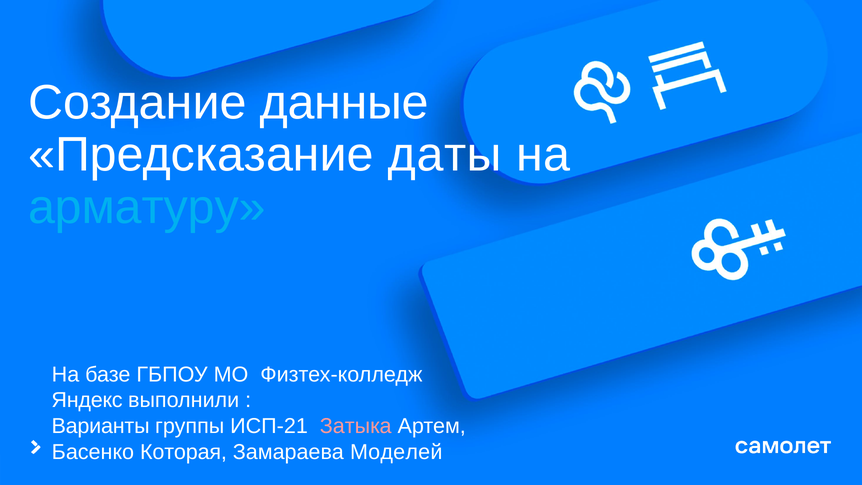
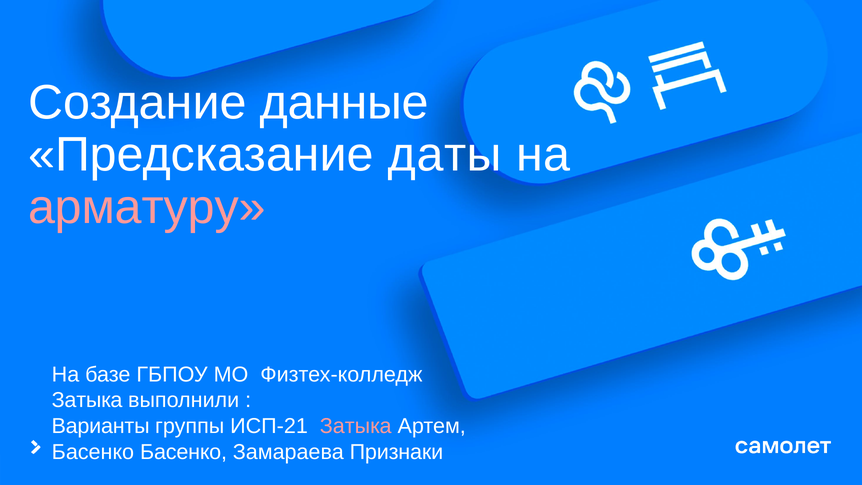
арматуру colour: light blue -> pink
Яндекс at (87, 400): Яндекс -> Затыка
Басенко Которая: Которая -> Басенко
Моделей: Моделей -> Признаки
